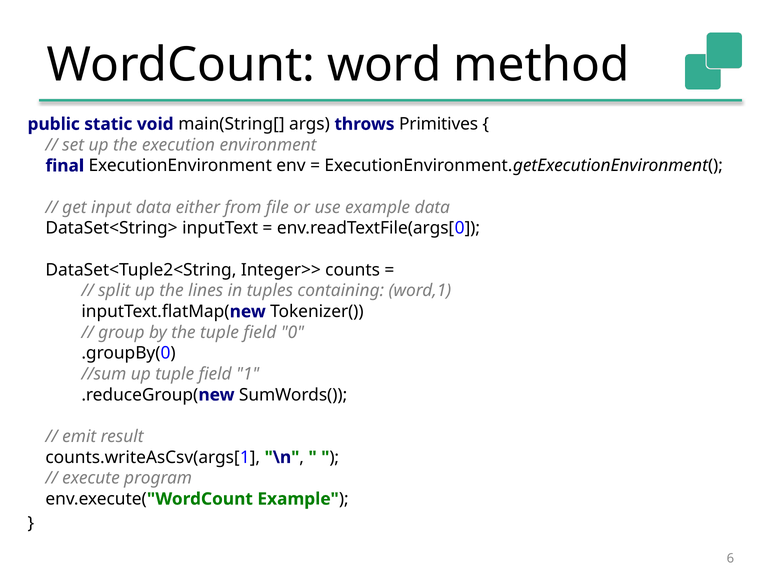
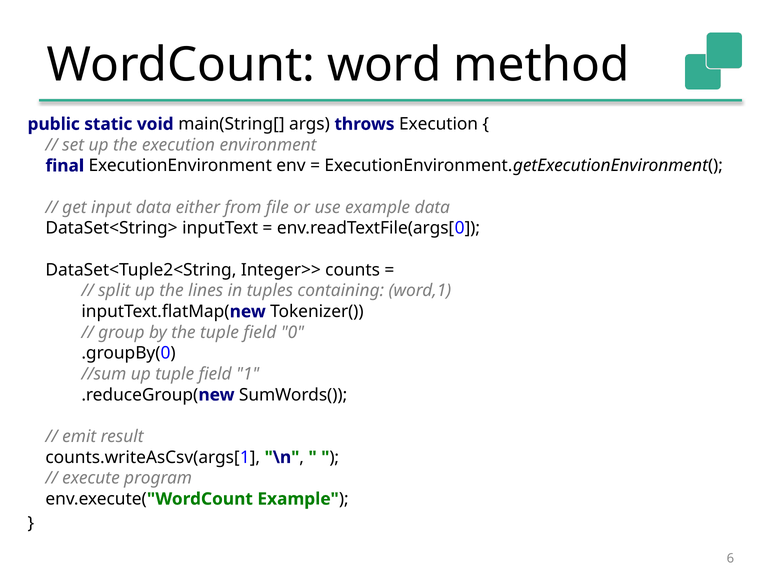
throws Primitives: Primitives -> Execution
